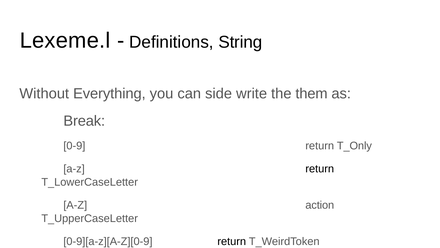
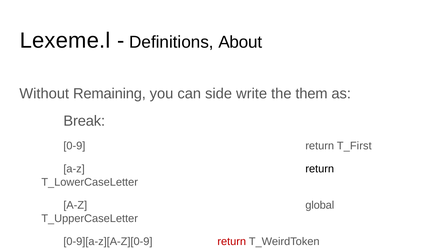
String: String -> About
Everything: Everything -> Remaining
T_Only: T_Only -> T_First
action: action -> global
return at (232, 241) colour: black -> red
